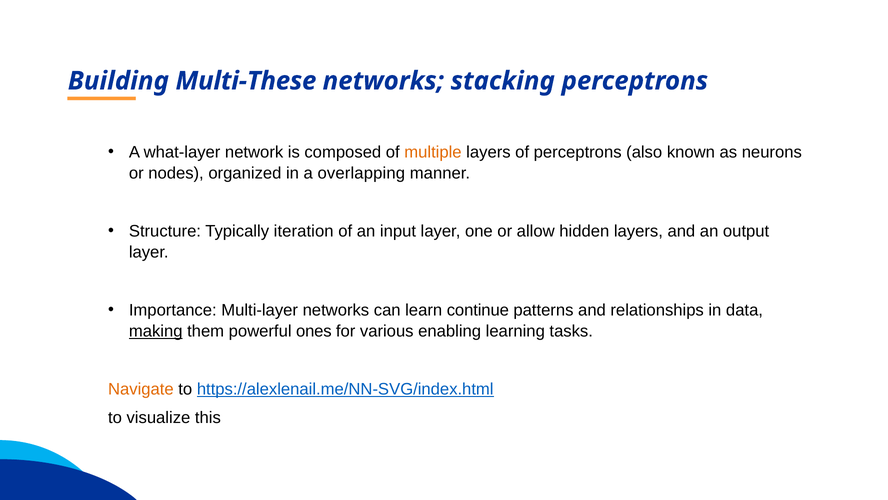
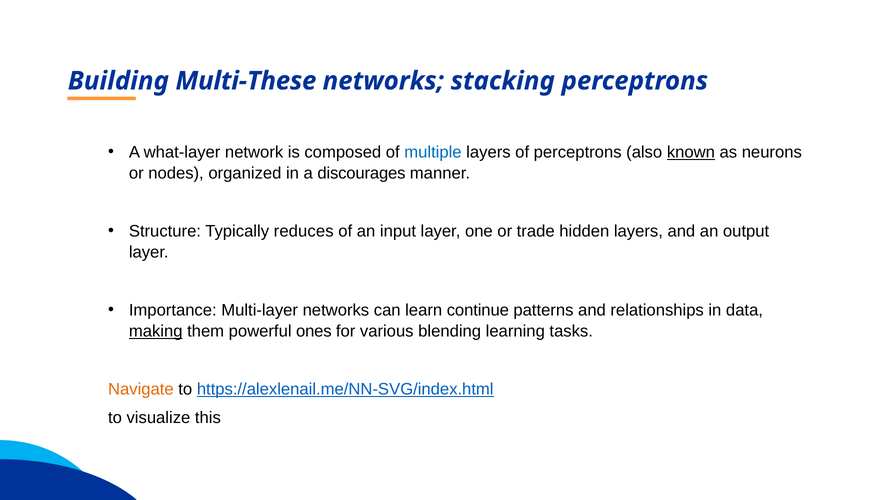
multiple colour: orange -> blue
known underline: none -> present
overlapping: overlapping -> discourages
iteration: iteration -> reduces
allow: allow -> trade
enabling: enabling -> blending
